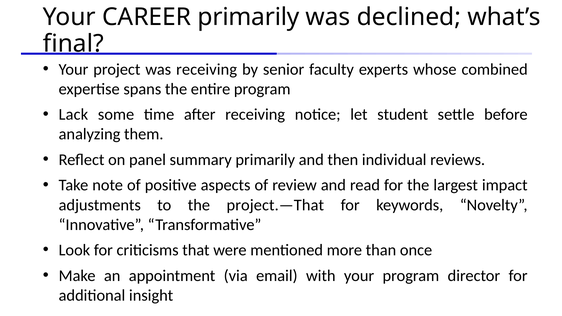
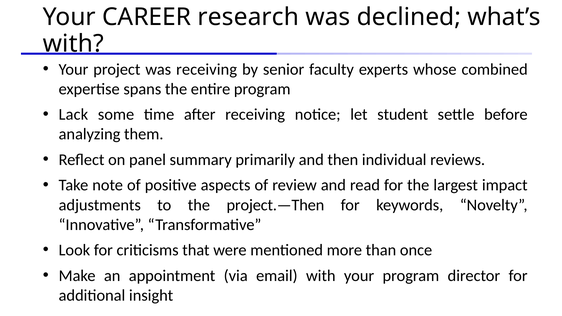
CAREER primarily: primarily -> research
final at (73, 44): final -> with
project.—That: project.—That -> project.—Then
